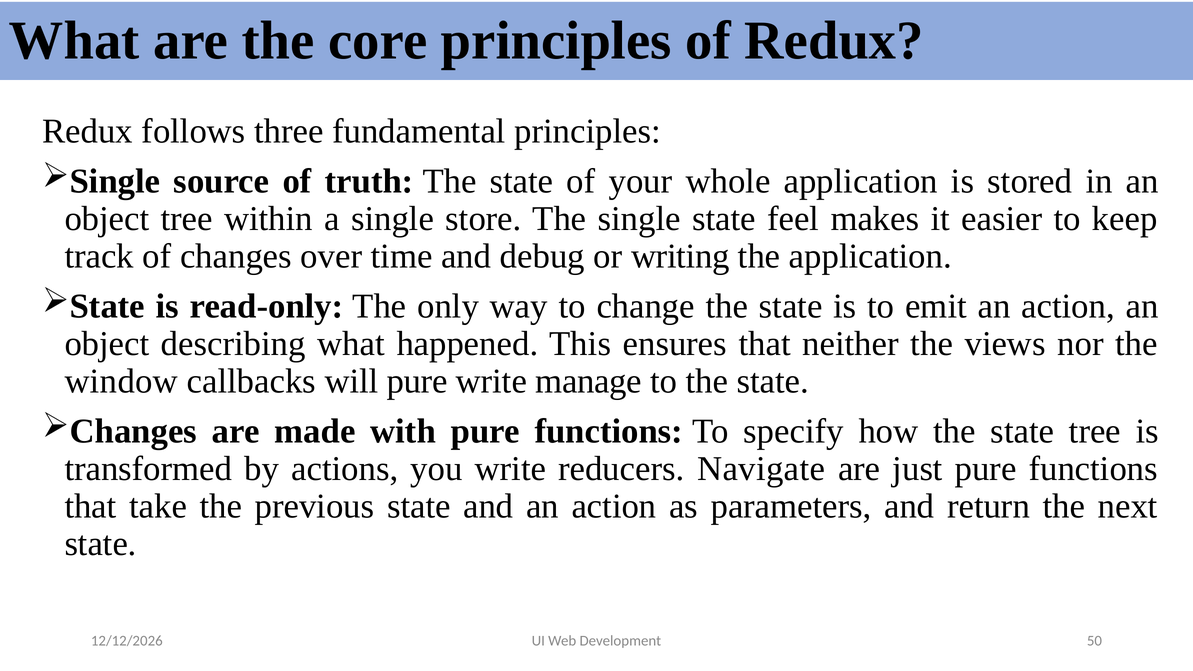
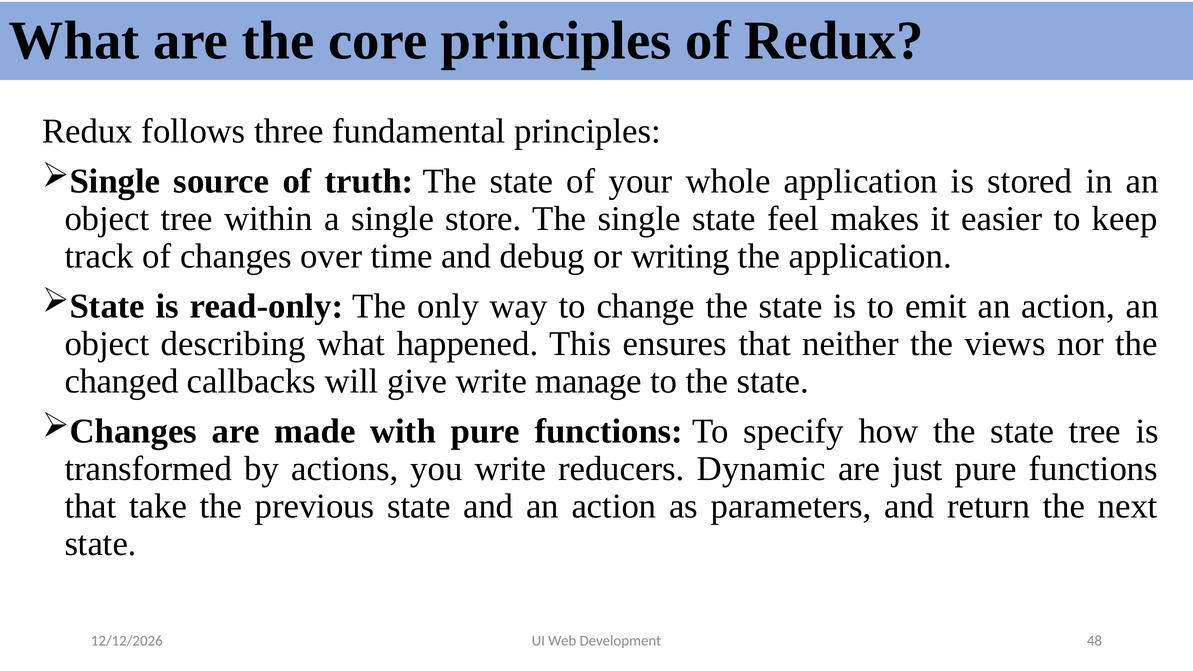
window: window -> changed
will pure: pure -> give
Navigate: Navigate -> Dynamic
50: 50 -> 48
